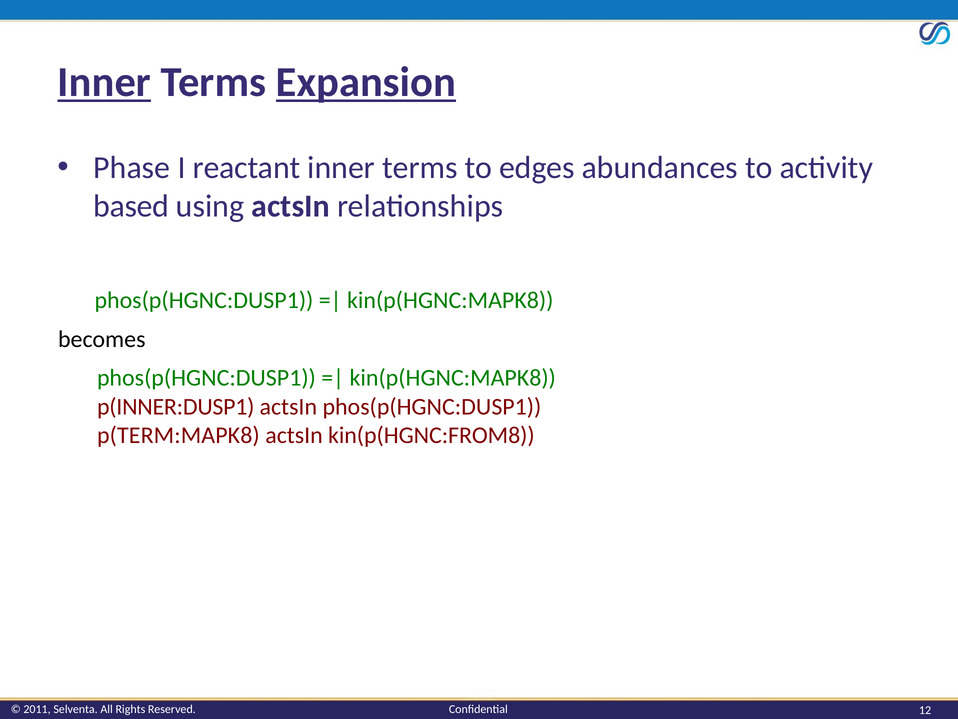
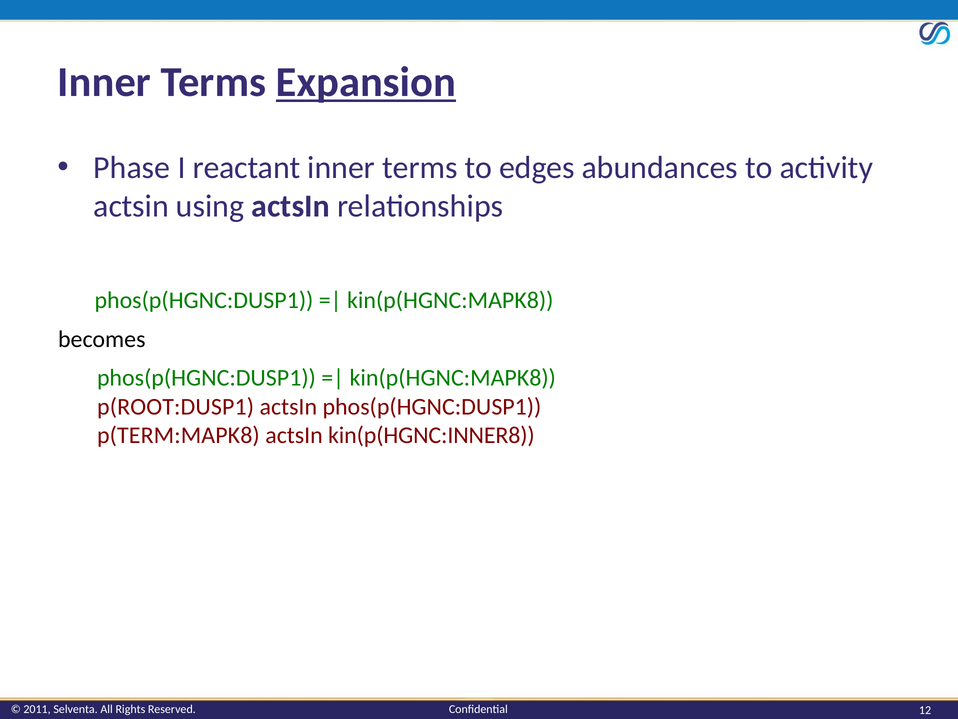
Inner at (104, 82) underline: present -> none
based at (131, 206): based -> actsin
p(INNER:DUSP1: p(INNER:DUSP1 -> p(ROOT:DUSP1
kin(p(HGNC:FROM8: kin(p(HGNC:FROM8 -> kin(p(HGNC:INNER8
